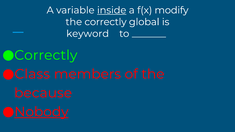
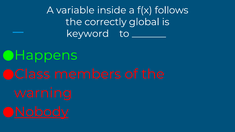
inside underline: present -> none
modify: modify -> follows
Correctly at (46, 55): Correctly -> Happens
because: because -> warning
